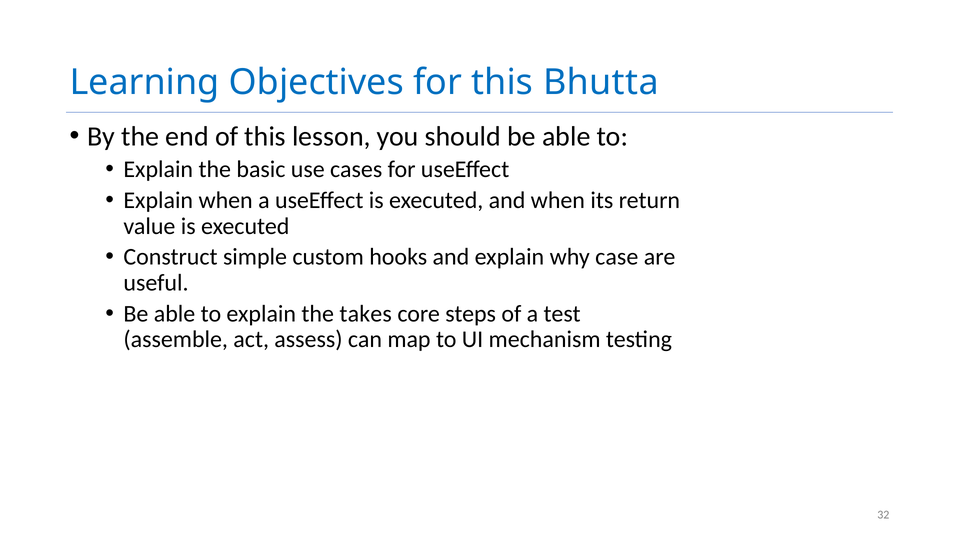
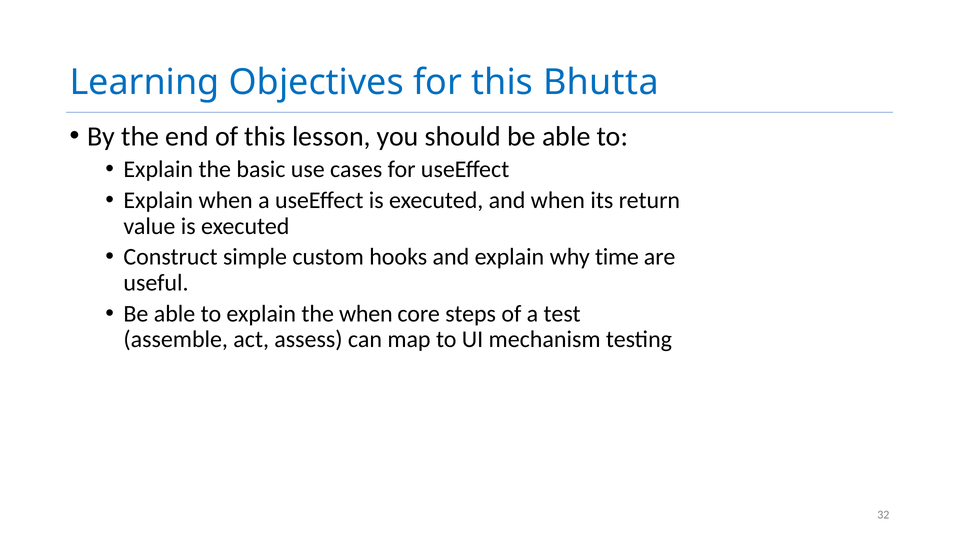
case: case -> time
the takes: takes -> when
